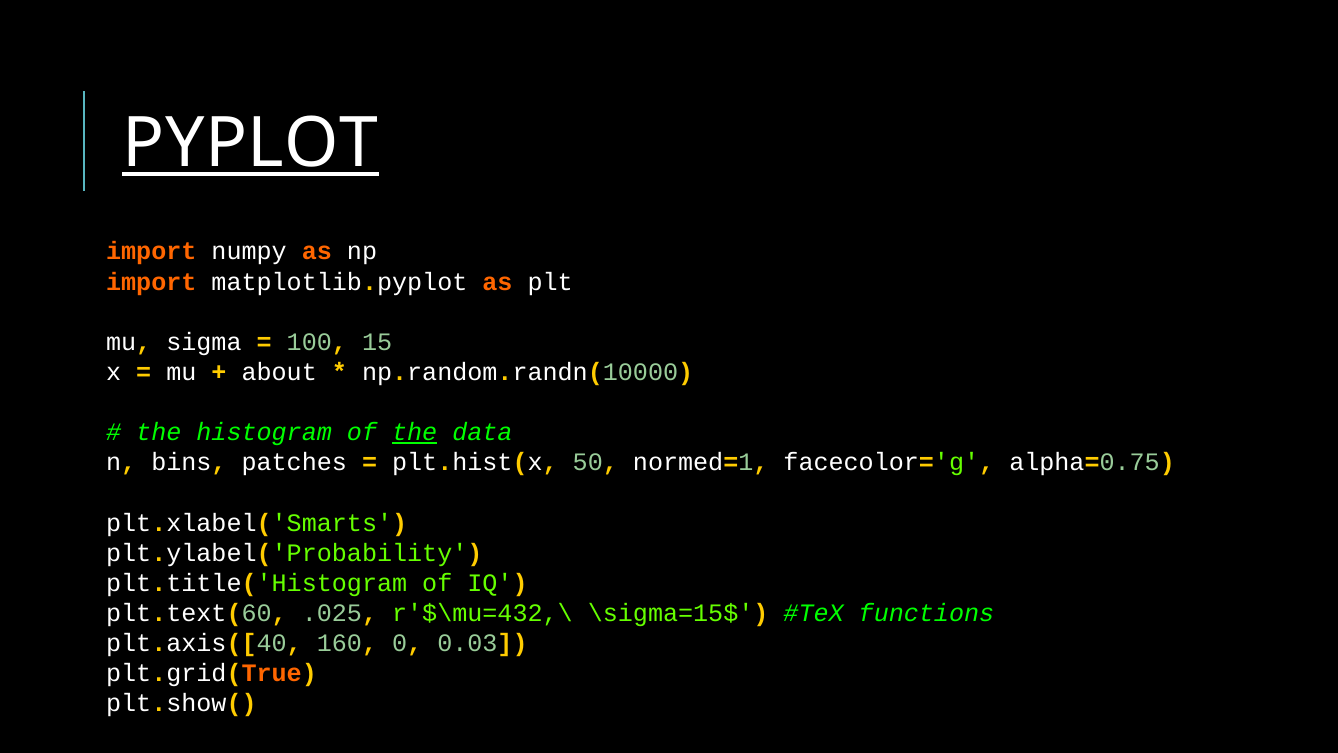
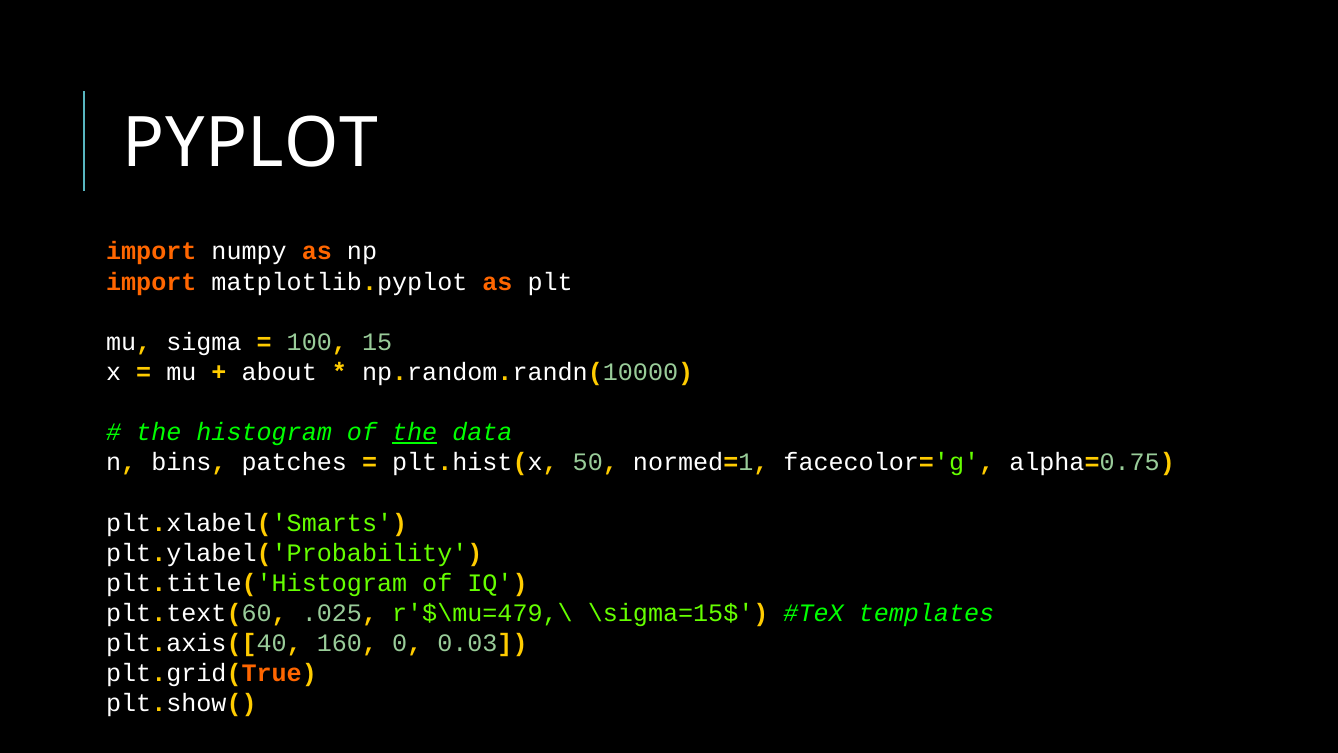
PYPLOT underline: present -> none
r'$\mu=432,\: r'$\mu=432,\ -> r'$\mu=479,\
functions: functions -> templates
